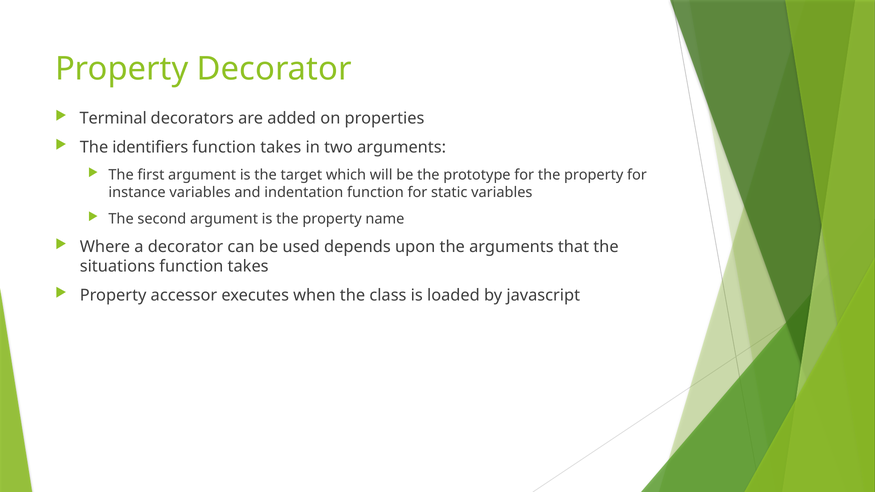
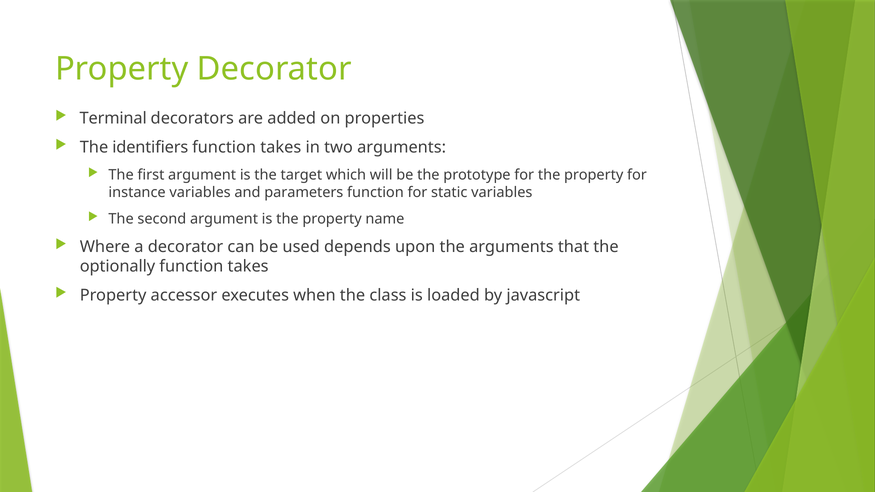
indentation: indentation -> parameters
situations: situations -> optionally
